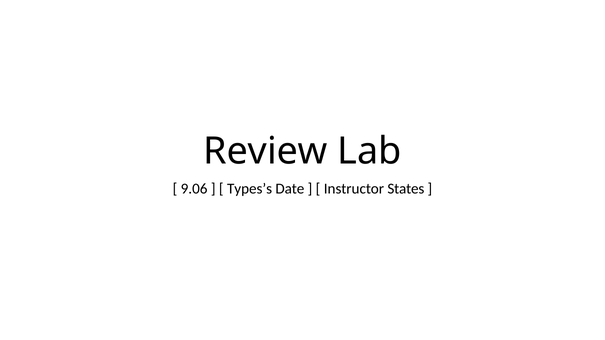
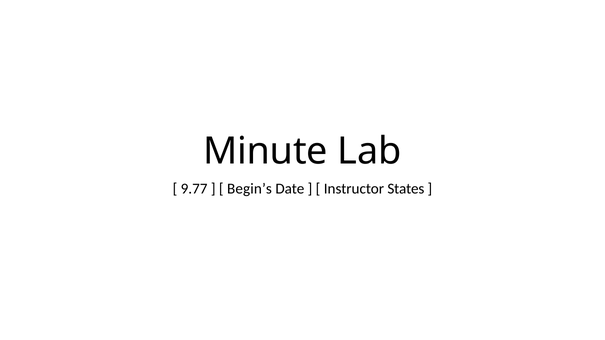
Review: Review -> Minute
9.06: 9.06 -> 9.77
Types’s: Types’s -> Begin’s
